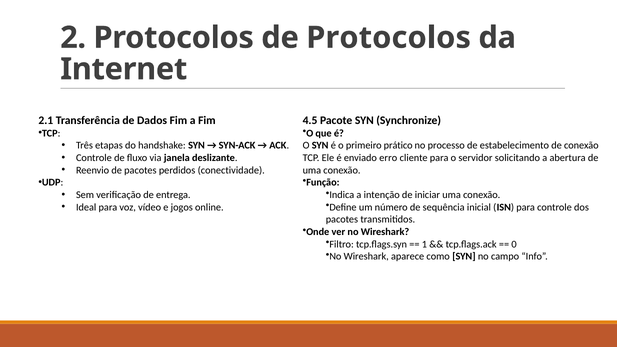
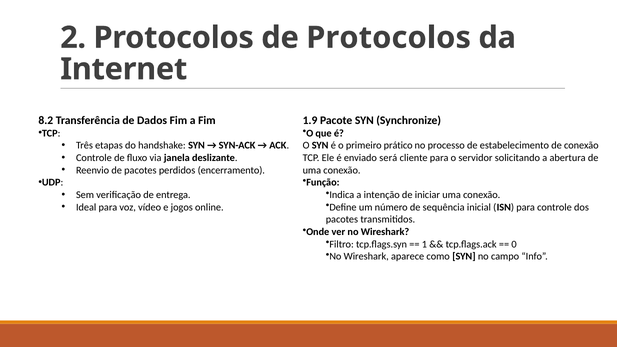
2.1: 2.1 -> 8.2
4.5: 4.5 -> 1.9
erro: erro -> será
conectividade: conectividade -> encerramento
